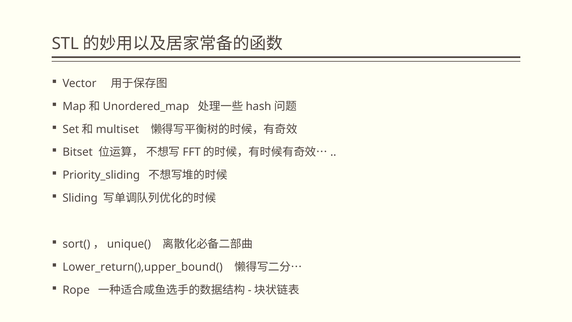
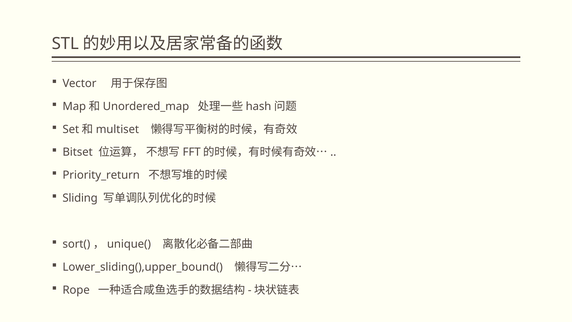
Priority_sliding: Priority_sliding -> Priority_return
Lower_return(),upper_bound(: Lower_return(),upper_bound( -> Lower_sliding(),upper_bound(
